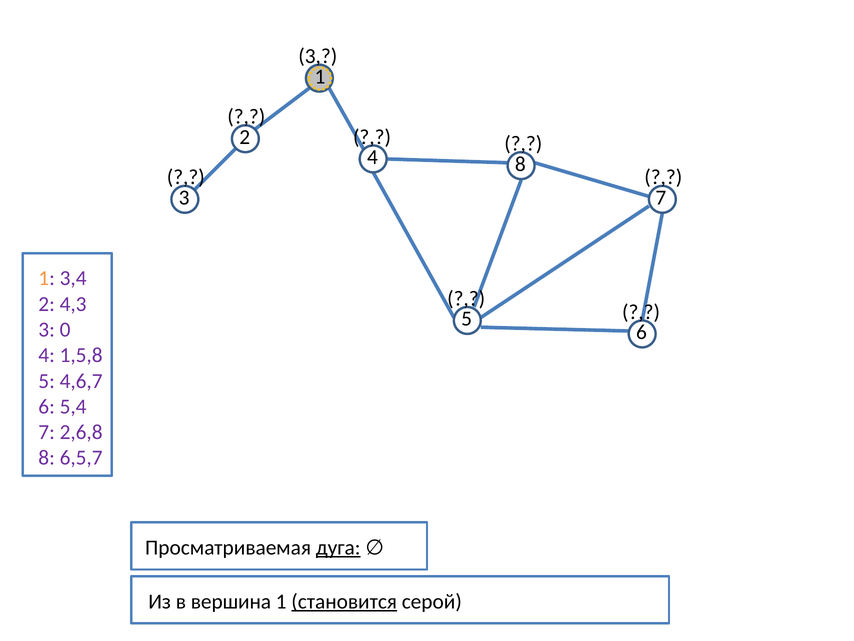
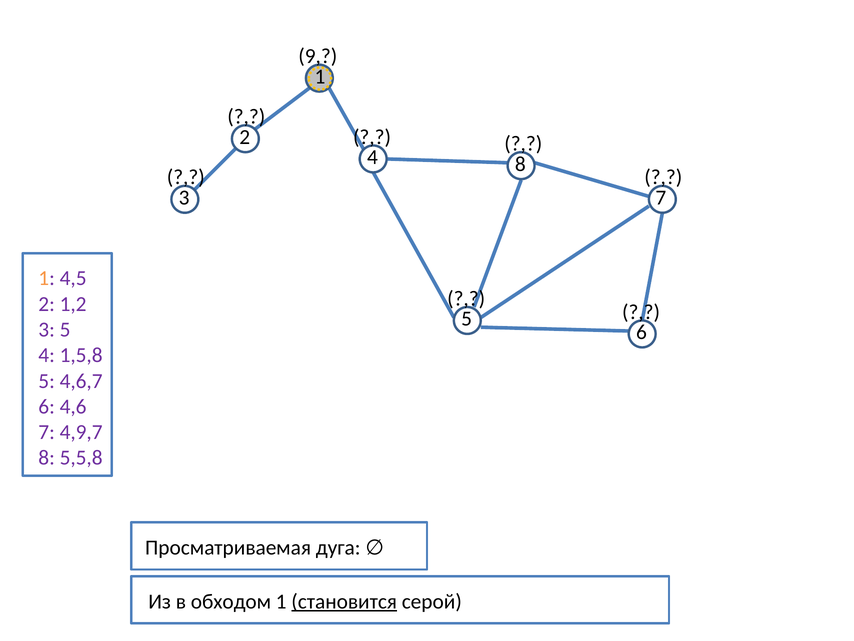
3 at (318, 56): 3 -> 9
3,4: 3,4 -> 4,5
4,3: 4,3 -> 1,2
0 at (65, 329): 0 -> 5
5,4: 5,4 -> 4,6
2,6,8: 2,6,8 -> 4,9,7
6,5,7: 6,5,7 -> 5,5,8
дуга underline: present -> none
вершина: вершина -> обходом
